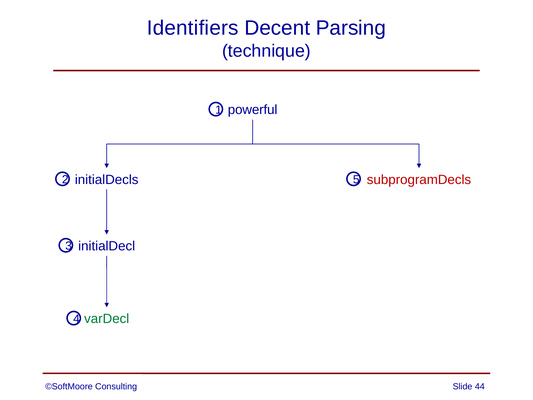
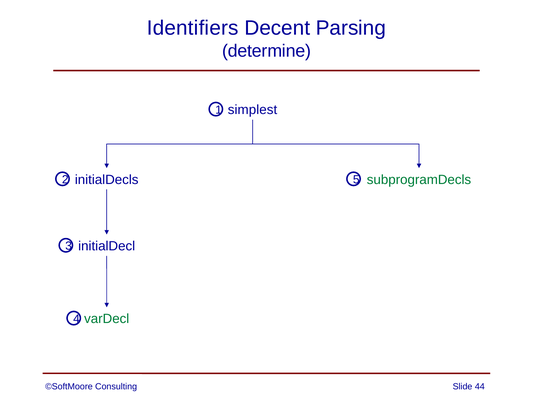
technique: technique -> determine
powerful: powerful -> simplest
subprogramDecls colour: red -> green
